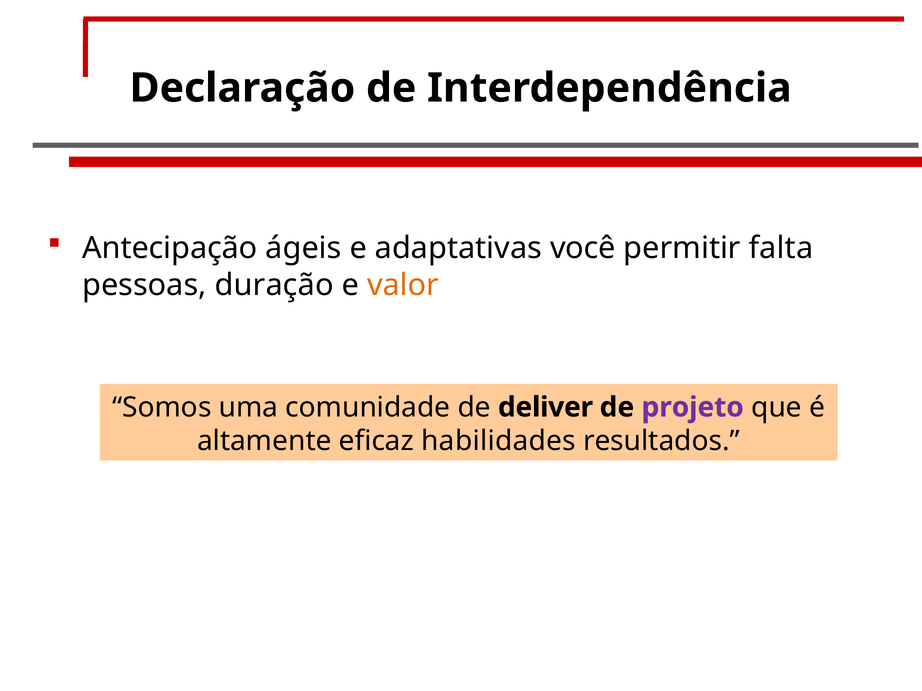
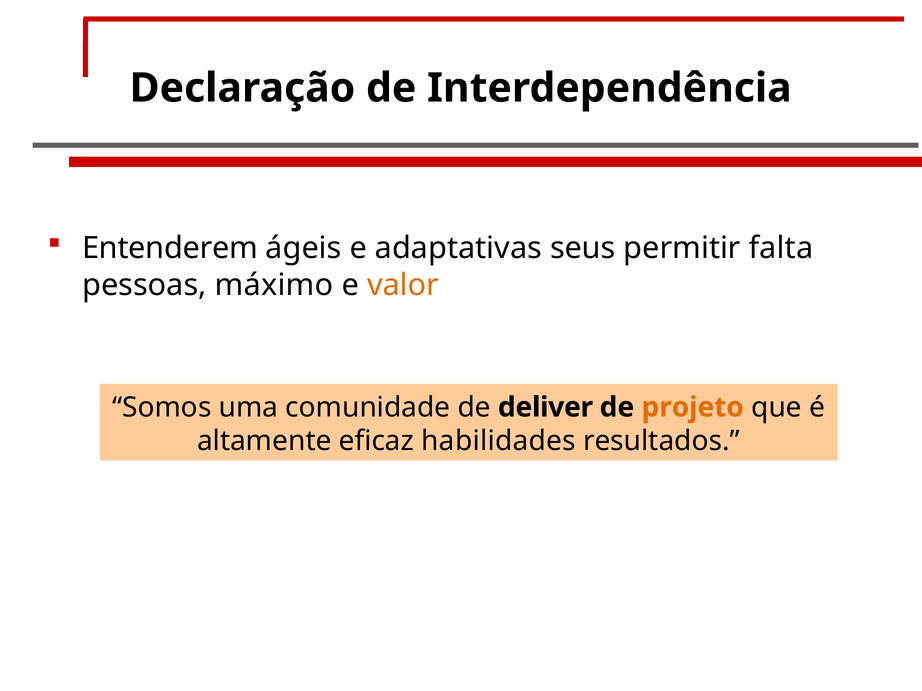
Antecipação: Antecipação -> Entenderem
você: você -> seus
duração: duração -> máximo
projeto colour: purple -> orange
